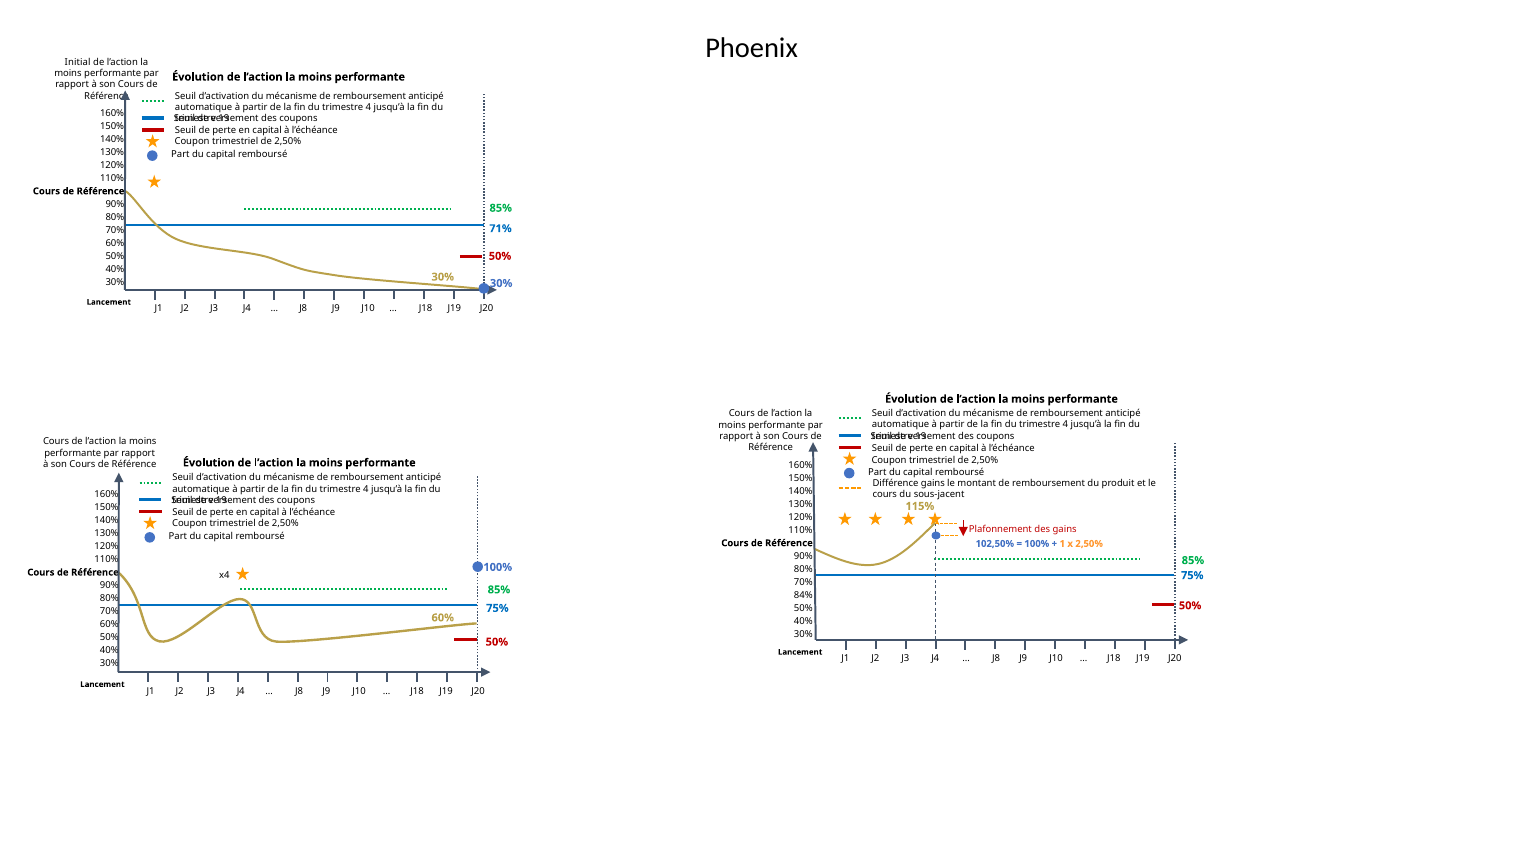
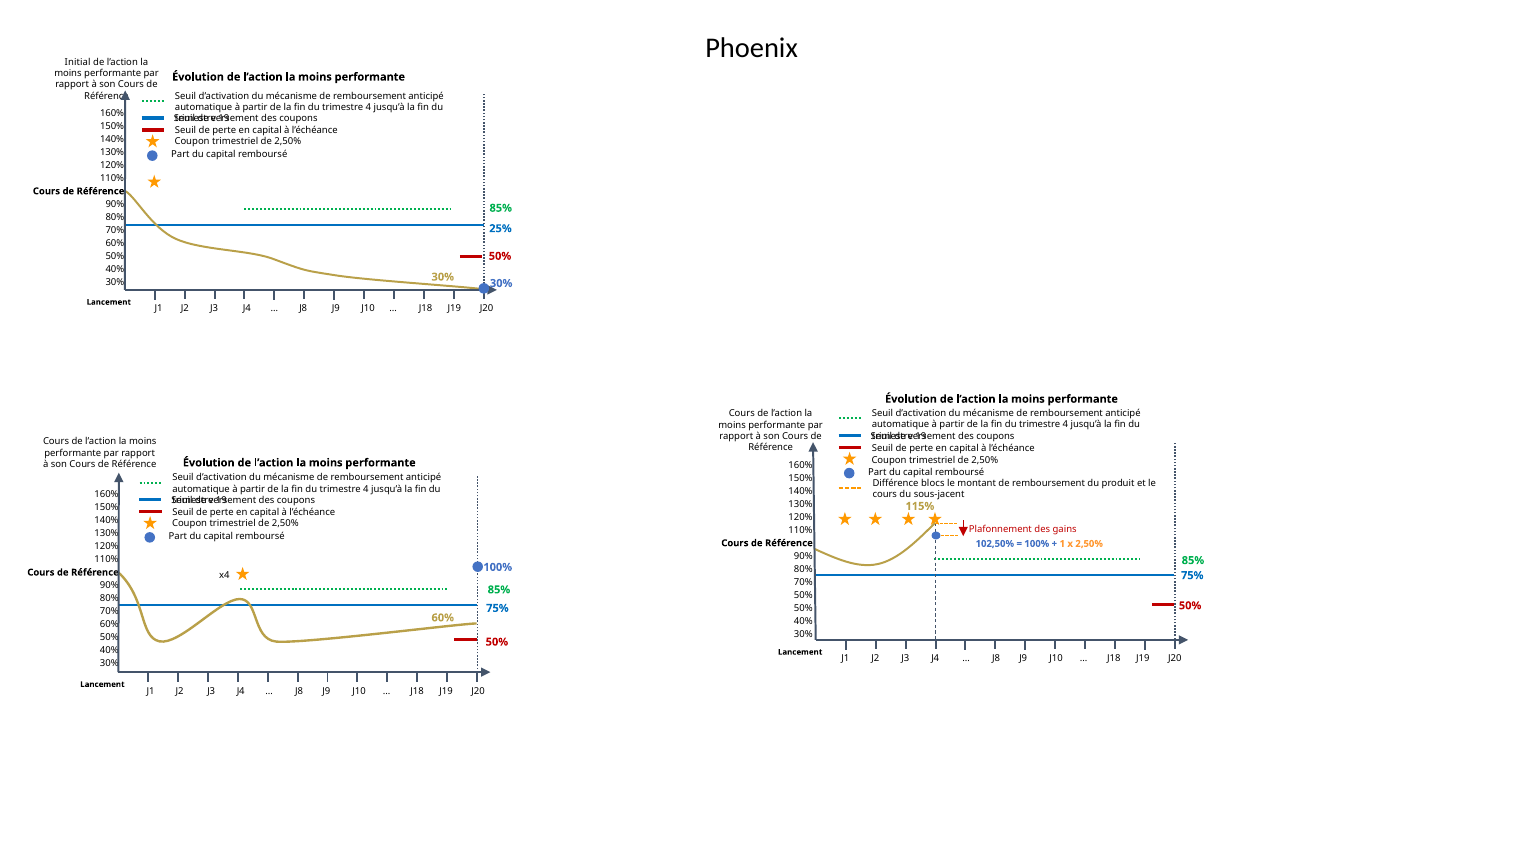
71%: 71% -> 25%
Différence gains: gains -> blocs
84% at (803, 595): 84% -> 50%
